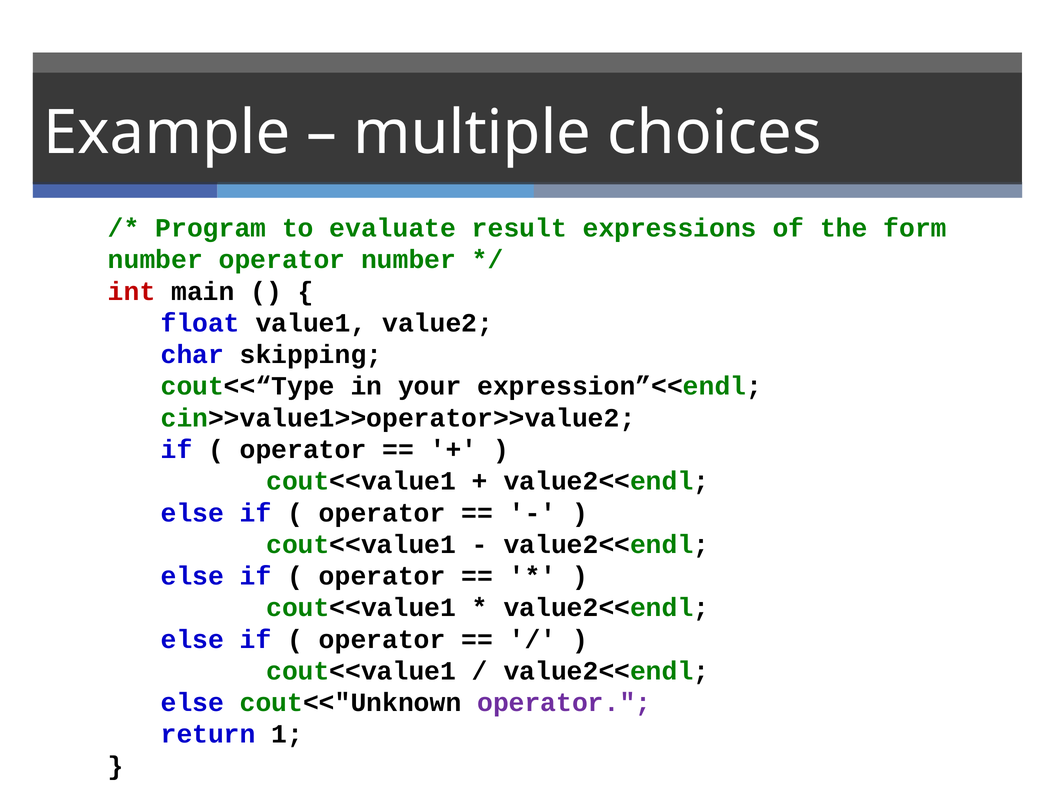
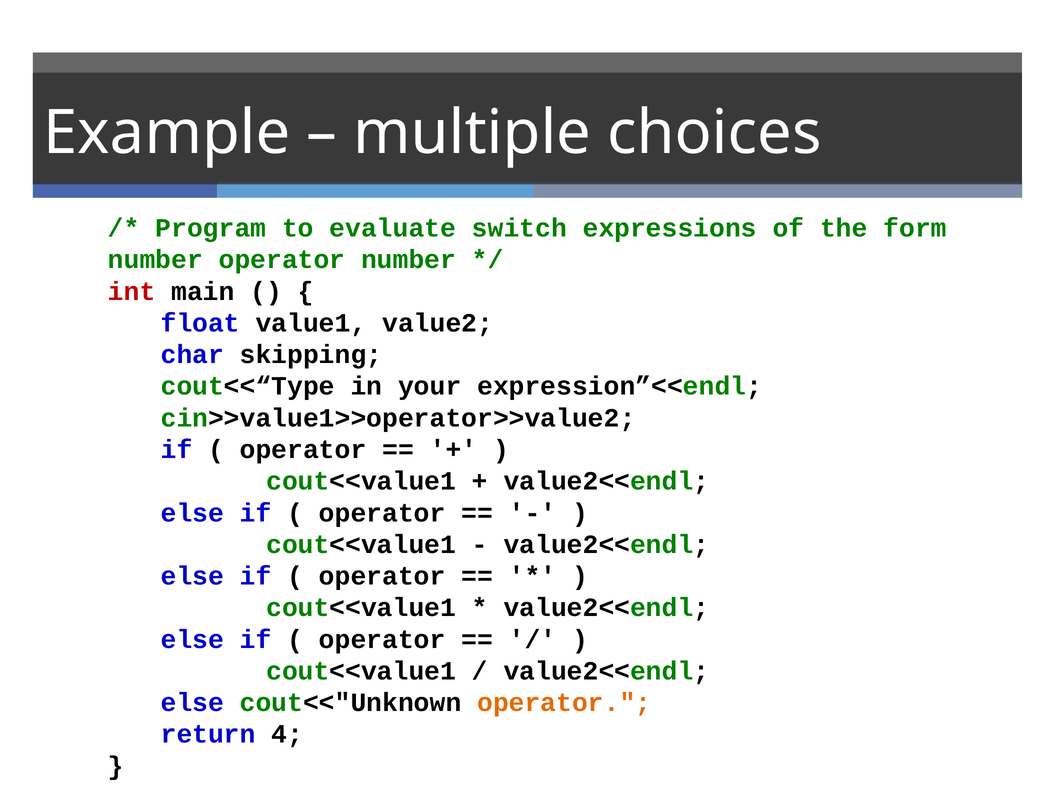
result: result -> switch
operator at (564, 703) colour: purple -> orange
1: 1 -> 4
